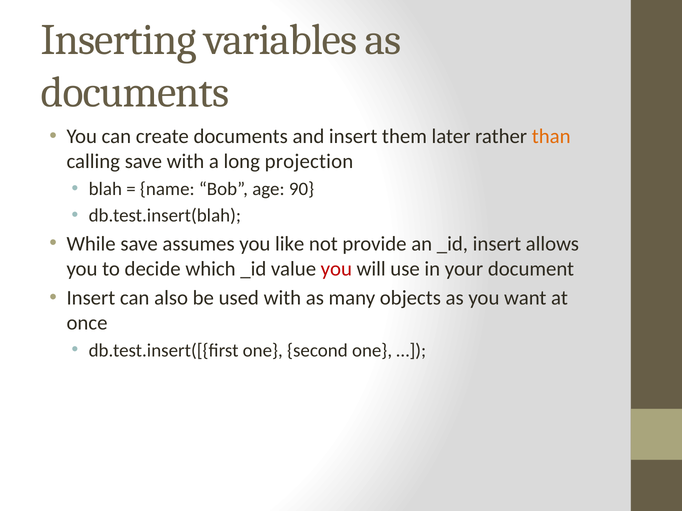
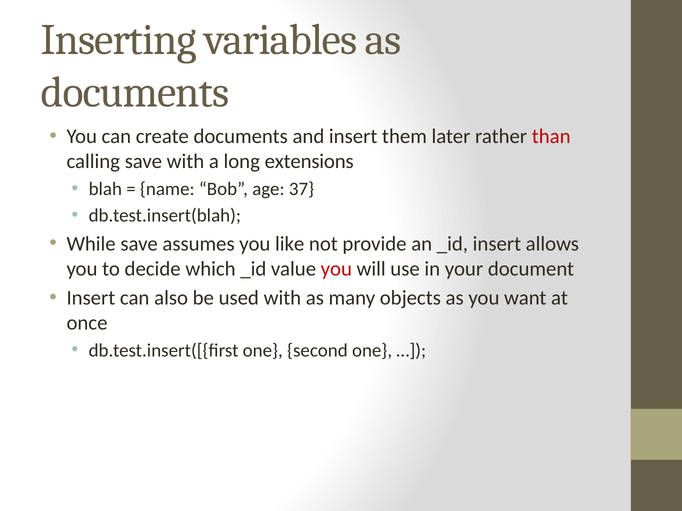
than colour: orange -> red
projection: projection -> extensions
90: 90 -> 37
